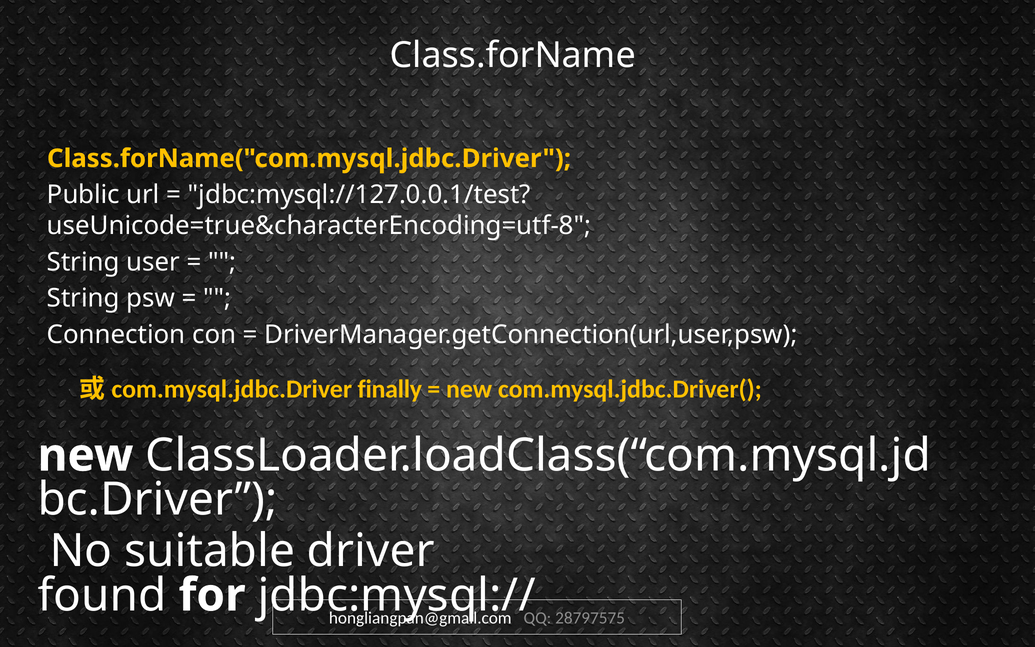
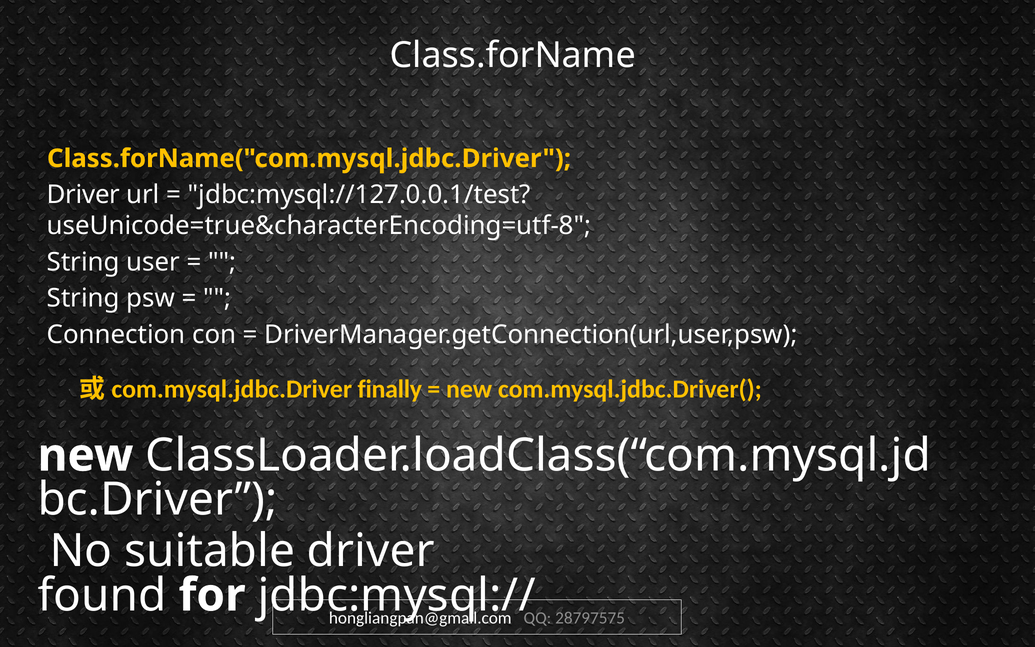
Public at (83, 195): Public -> Driver
